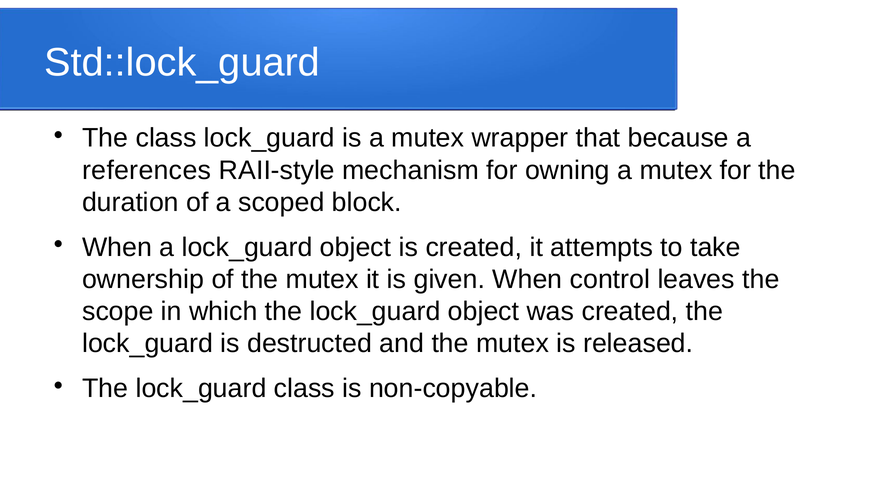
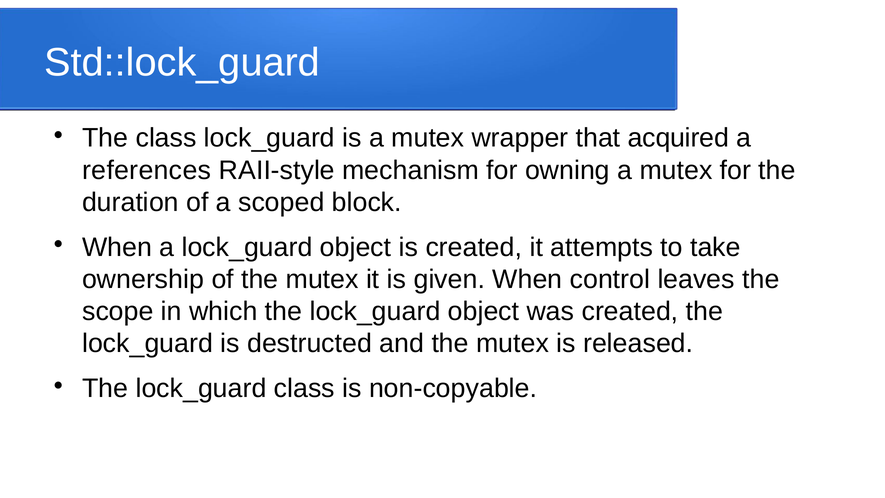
because: because -> acquired
